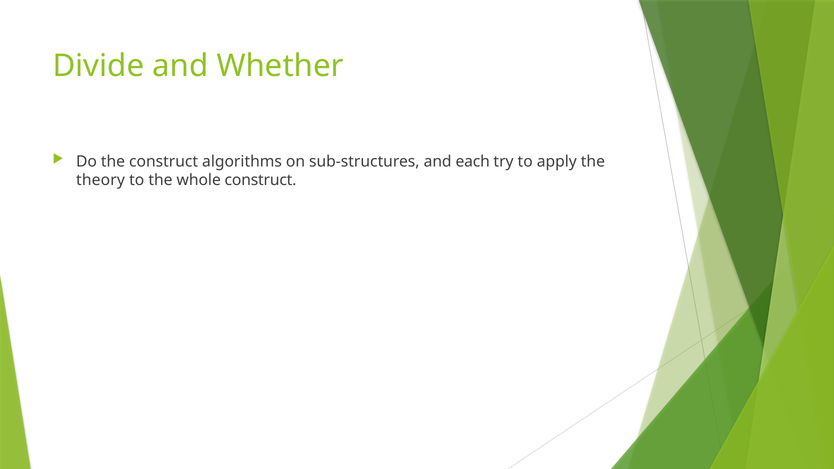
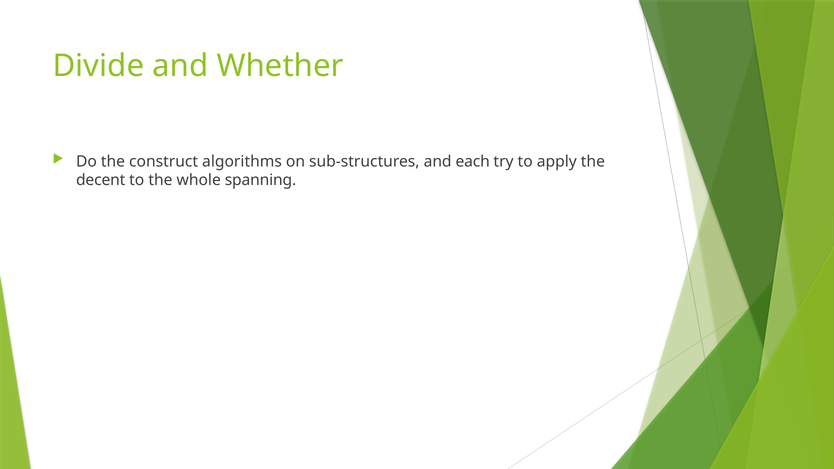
theory: theory -> decent
whole construct: construct -> spanning
